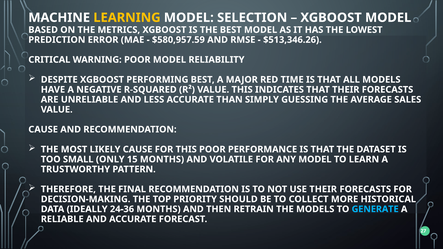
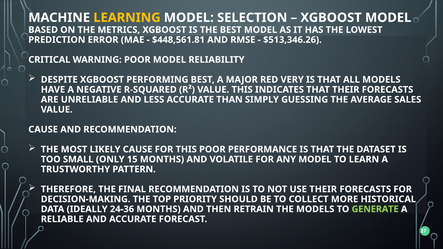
$580,957.59: $580,957.59 -> $448,561.81
TIME: TIME -> VERY
GENERATE colour: light blue -> light green
